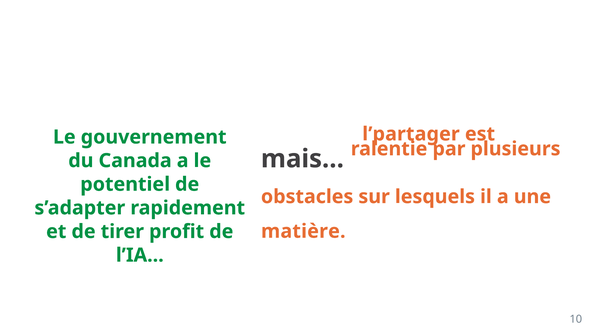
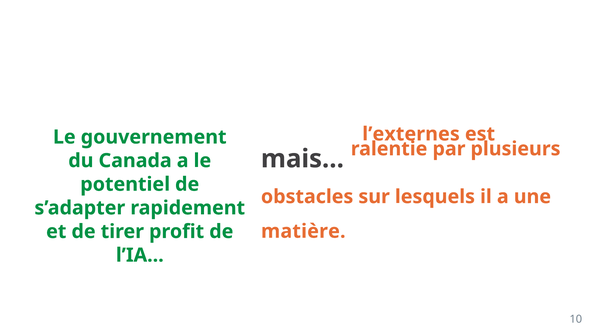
l’partager: l’partager -> l’externes
